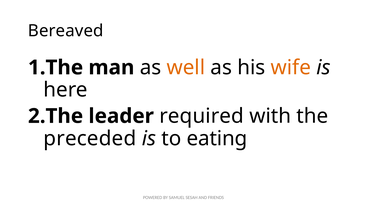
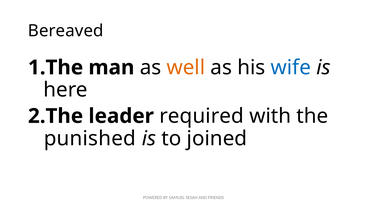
wife colour: orange -> blue
preceded: preceded -> punished
eating: eating -> joined
